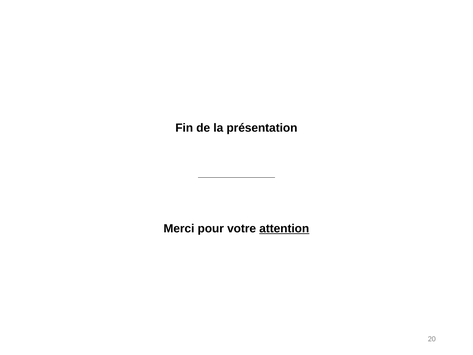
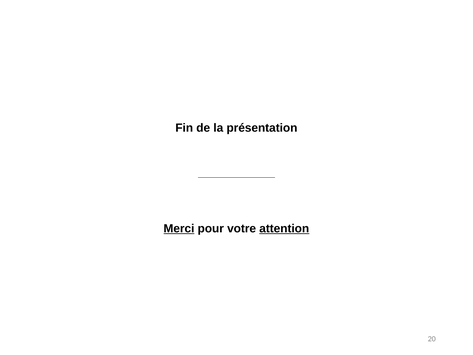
Merci underline: none -> present
